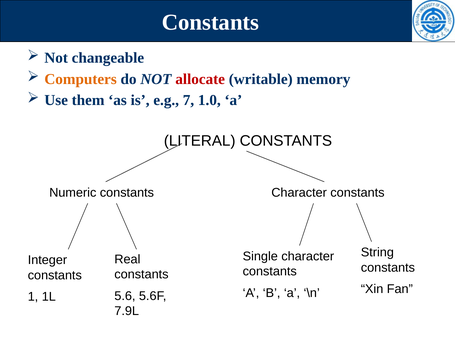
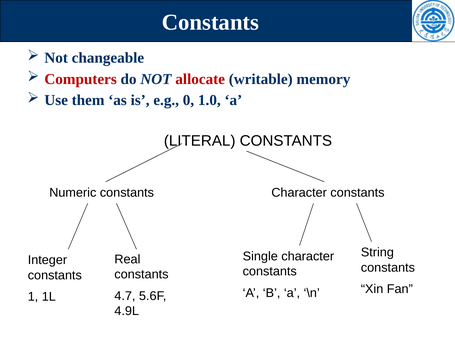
Computers colour: orange -> red
7: 7 -> 0
5.6: 5.6 -> 4.7
7.9L: 7.9L -> 4.9L
